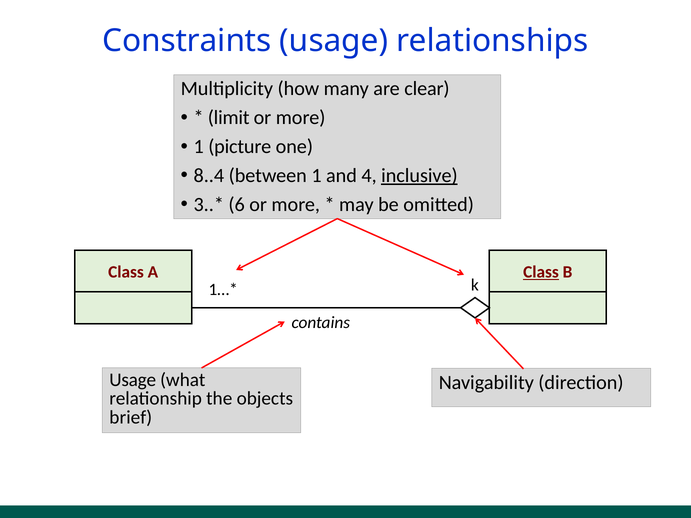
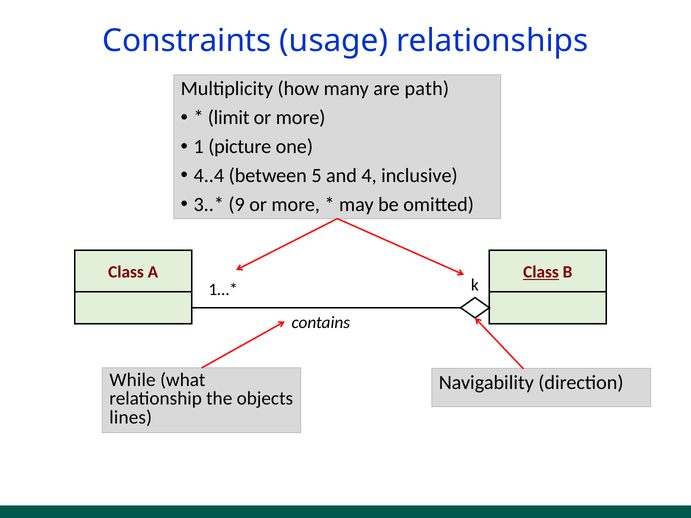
clear: clear -> path
8..4: 8..4 -> 4..4
between 1: 1 -> 5
inclusive underline: present -> none
6: 6 -> 9
Usage at (133, 380): Usage -> While
brief: brief -> lines
